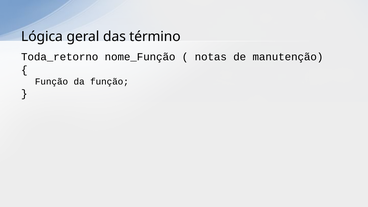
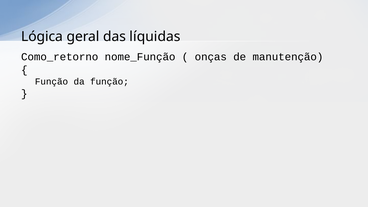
término: término -> líquidas
Toda_retorno: Toda_retorno -> Como_retorno
notas: notas -> onças
